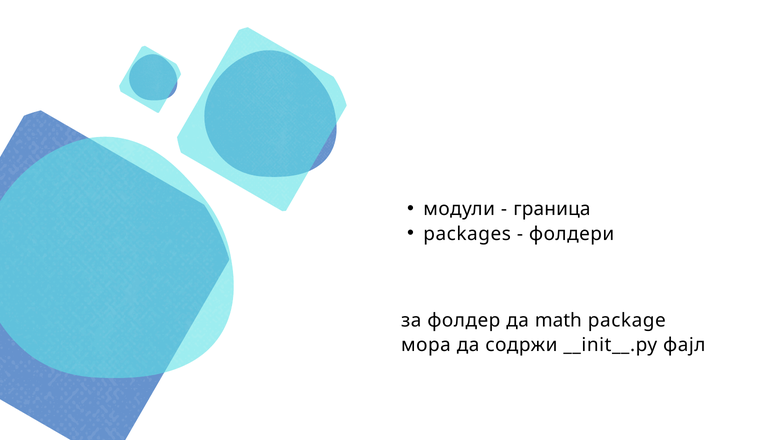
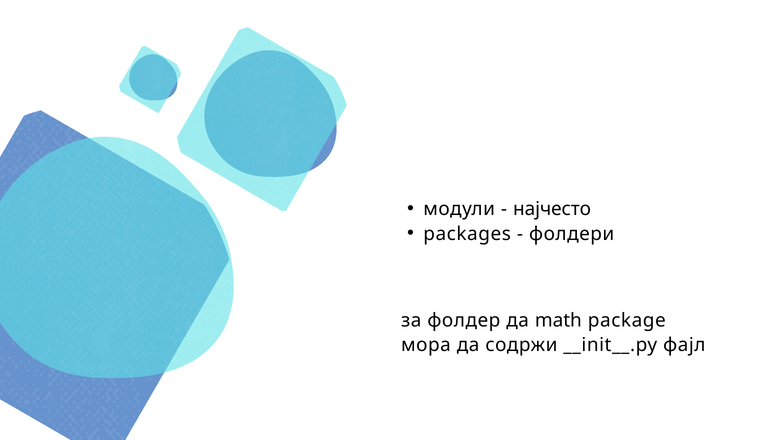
граница: граница -> најчесто
